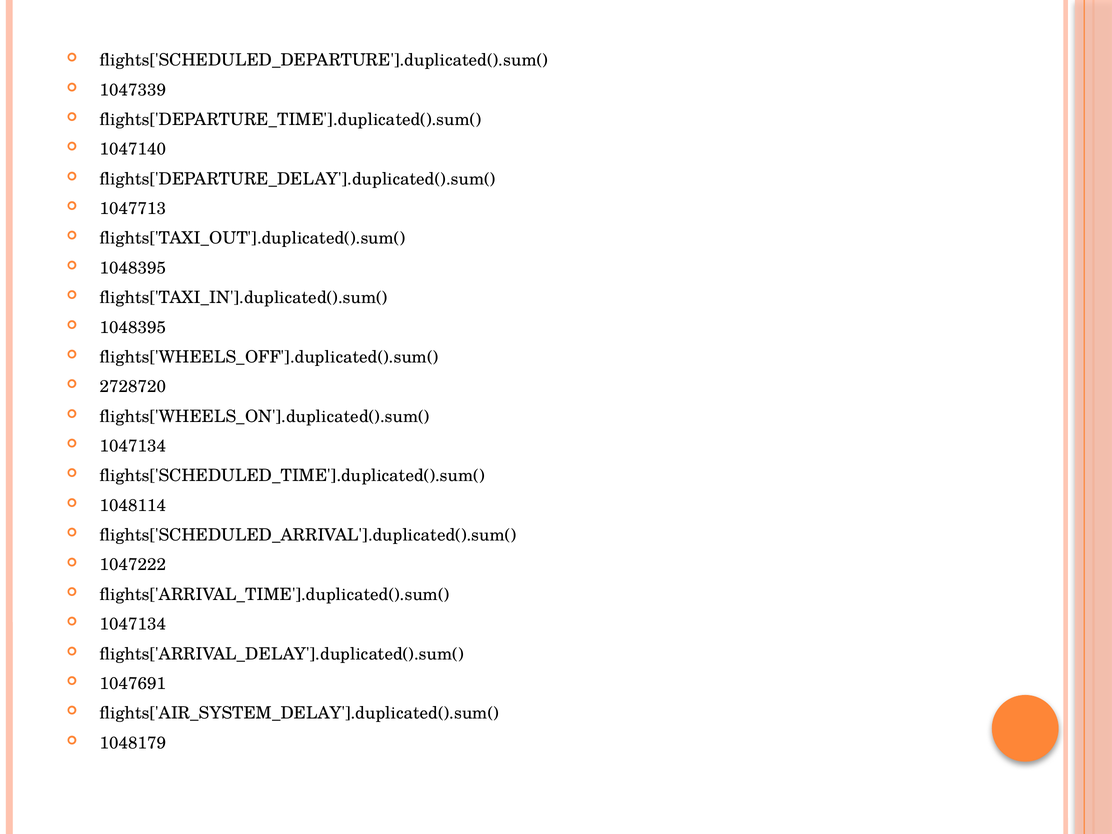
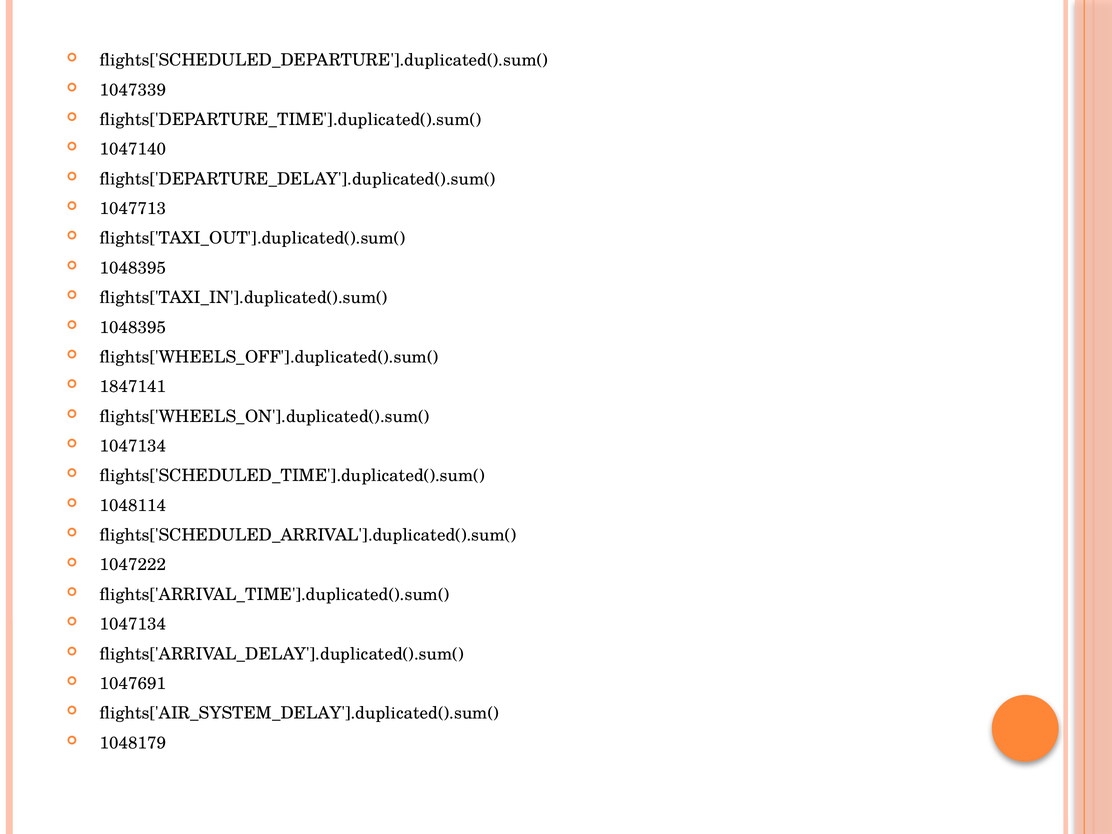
2728720: 2728720 -> 1847141
